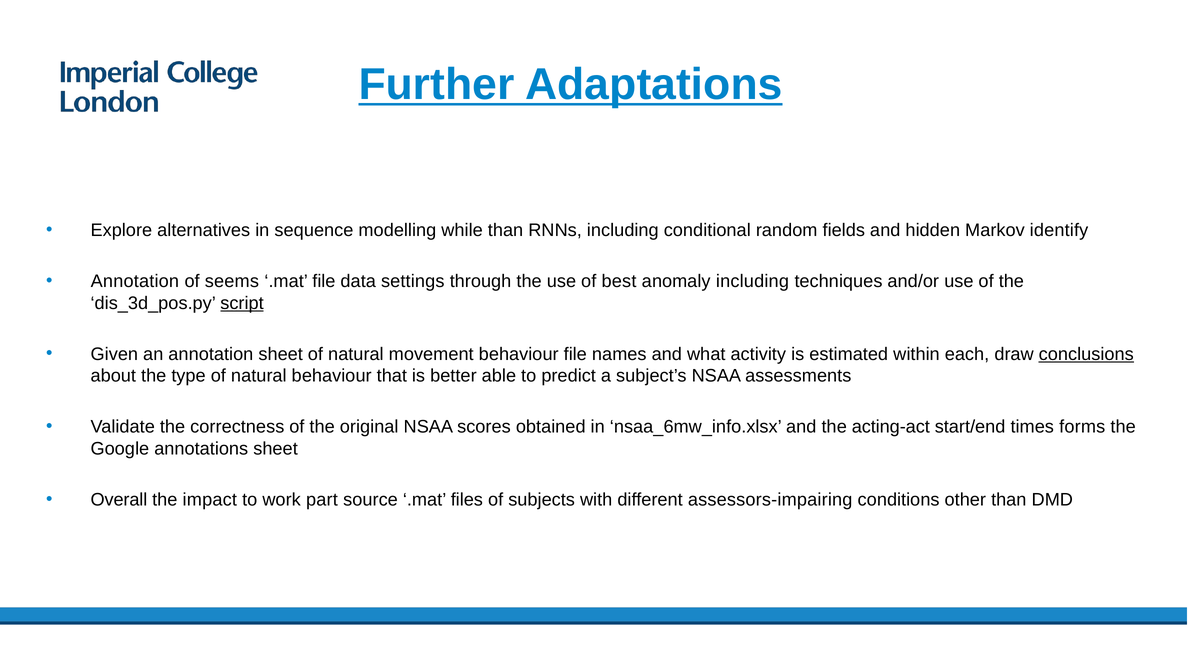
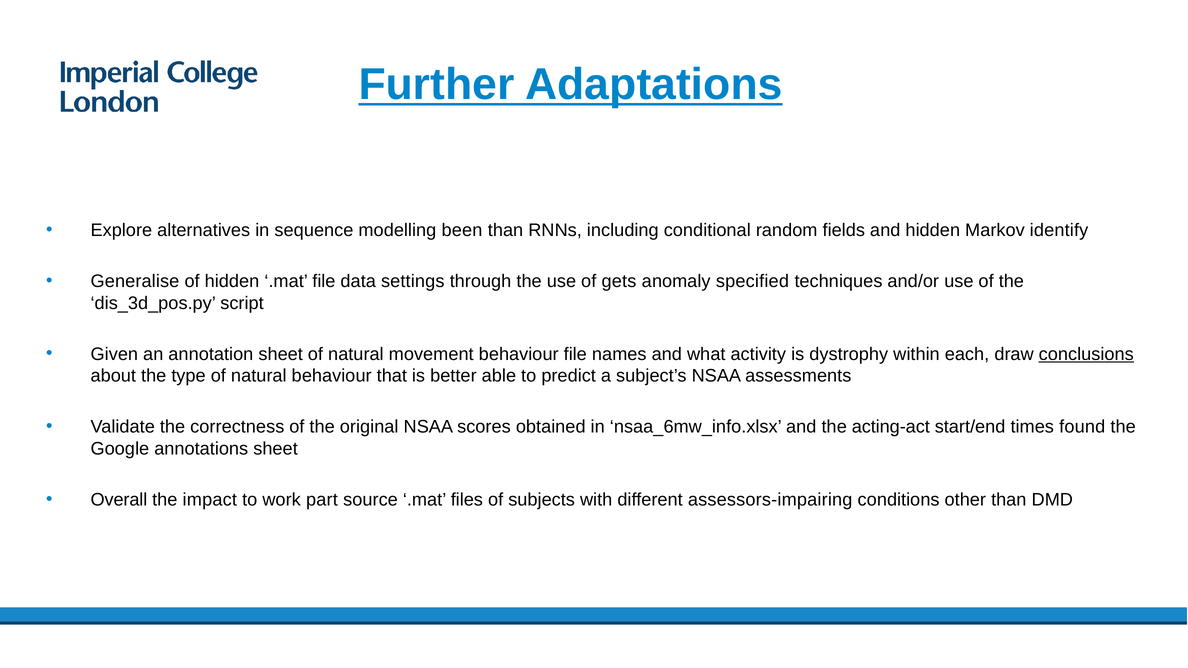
while: while -> been
Annotation at (135, 281): Annotation -> Generalise
of seems: seems -> hidden
best: best -> gets
anomaly including: including -> specified
script underline: present -> none
estimated: estimated -> dystrophy
forms: forms -> found
